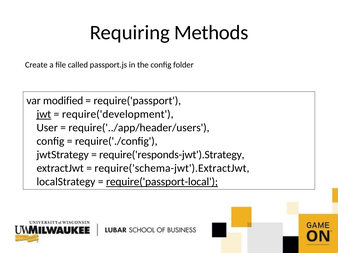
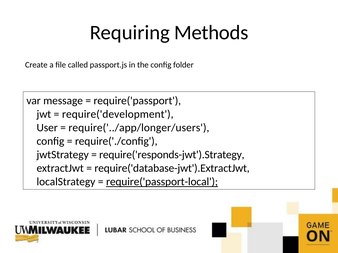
modified: modified -> message
jwt underline: present -> none
require('../app/header/users: require('../app/header/users -> require('../app/longer/users
require('schema-jwt').ExtractJwt: require('schema-jwt').ExtractJwt -> require('database-jwt').ExtractJwt
